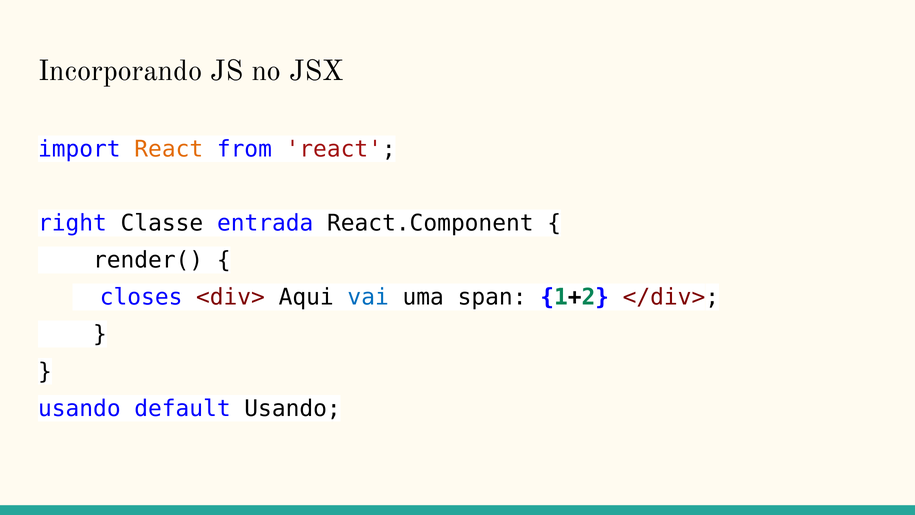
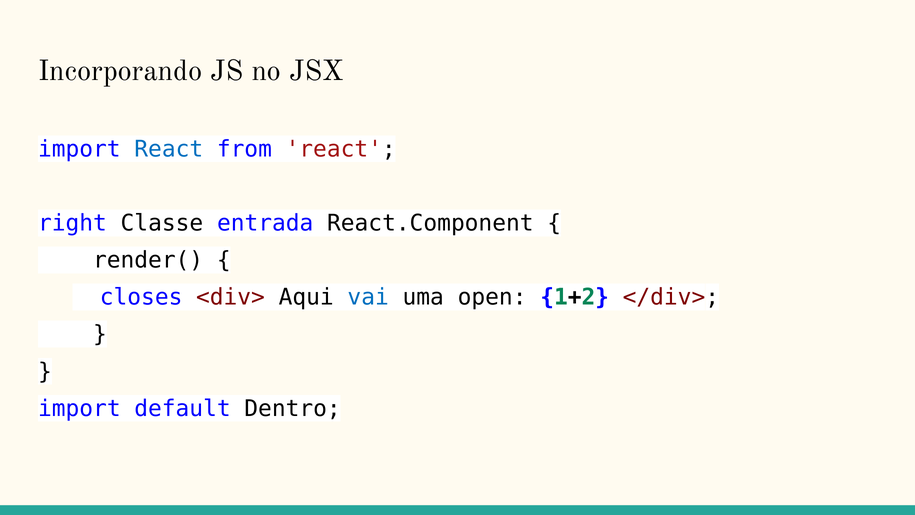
React at (169, 149) colour: orange -> blue
span: span -> open
usando at (79, 408): usando -> import
default Usando: Usando -> Dentro
